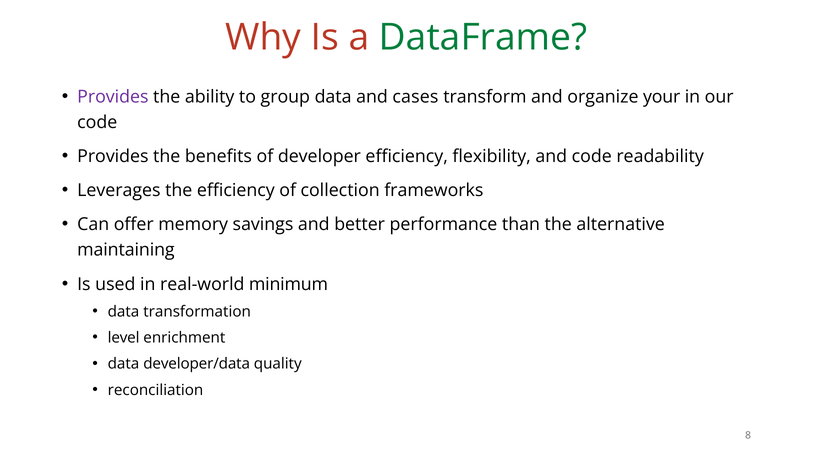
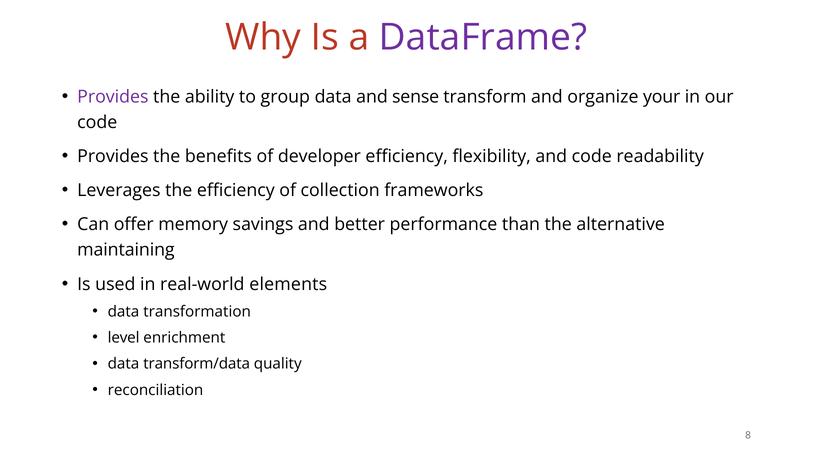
DataFrame colour: green -> purple
cases: cases -> sense
minimum: minimum -> elements
developer/data: developer/data -> transform/data
